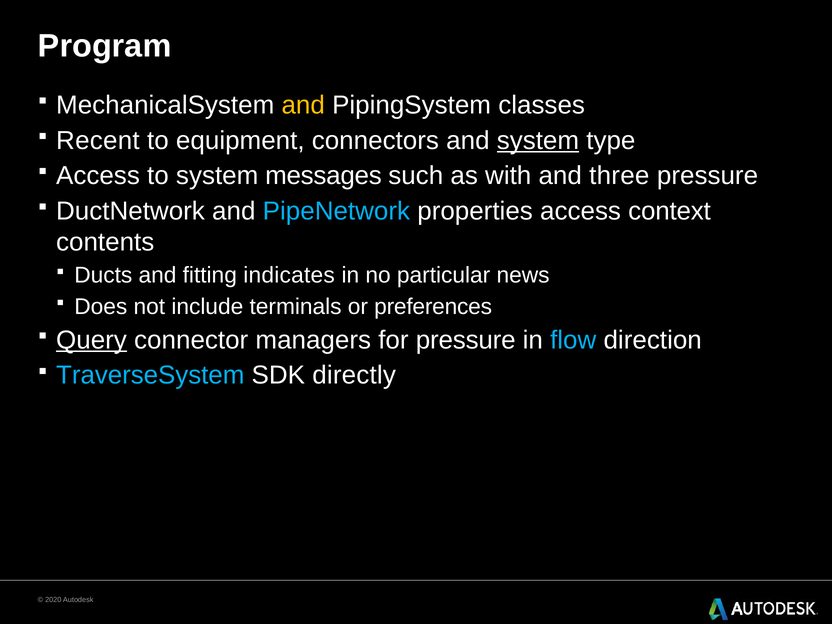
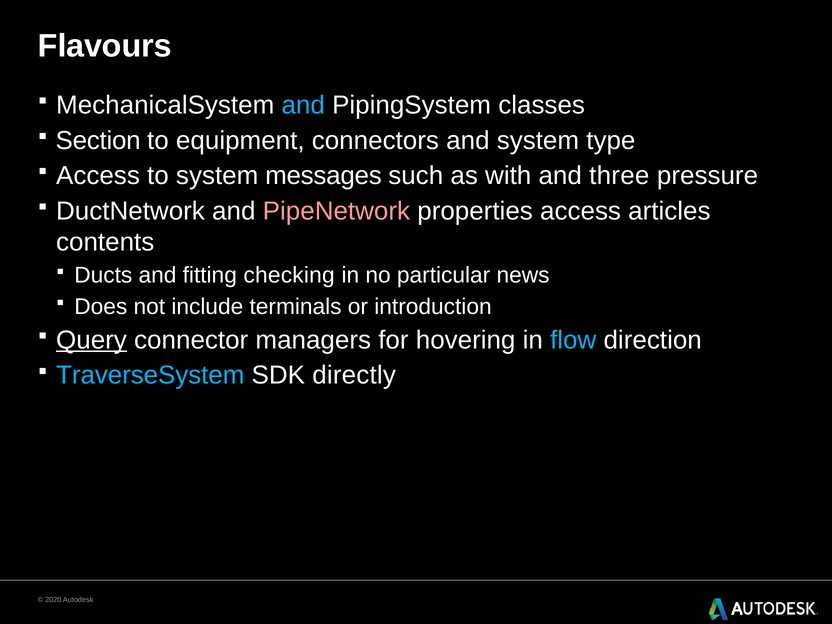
Program: Program -> Flavours
and at (303, 105) colour: yellow -> light blue
Recent: Recent -> Section
system at (538, 140) underline: present -> none
PipeNetwork colour: light blue -> pink
context: context -> articles
indicates: indicates -> checking
preferences: preferences -> introduction
for pressure: pressure -> hovering
